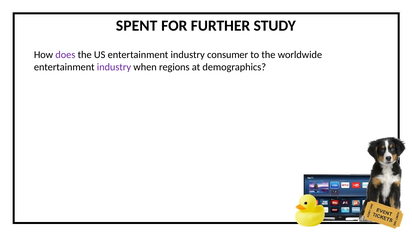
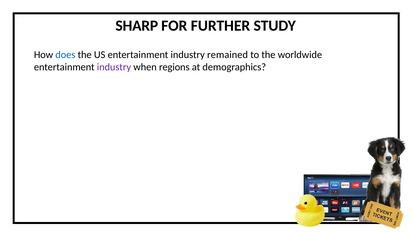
SPENT: SPENT -> SHARP
does colour: purple -> blue
consumer: consumer -> remained
